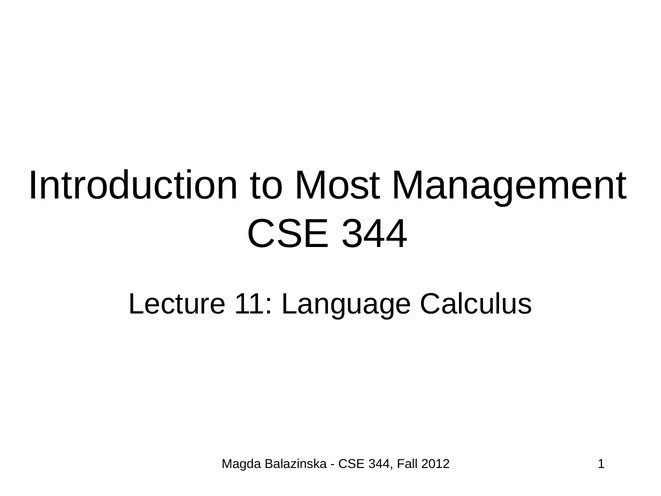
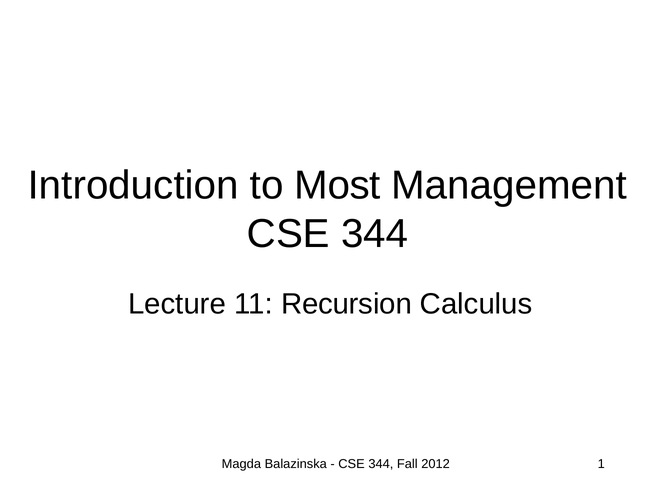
Language: Language -> Recursion
